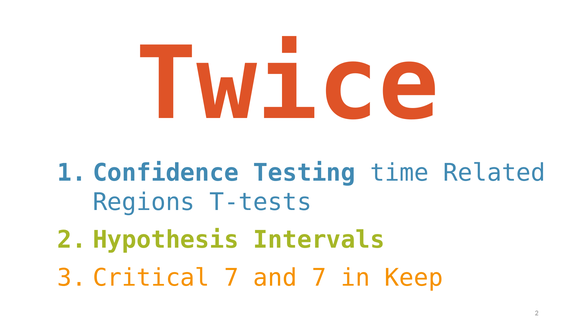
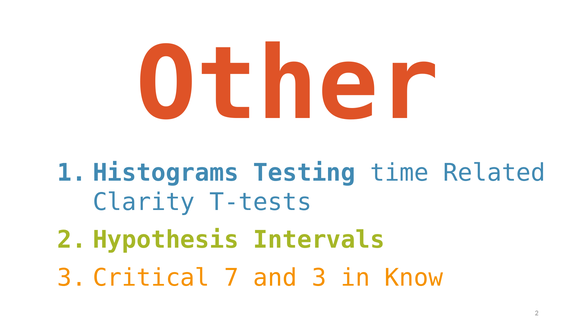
Twice: Twice -> Other
Confidence: Confidence -> Histograms
Regions: Regions -> Clarity
and 7: 7 -> 3
Keep: Keep -> Know
